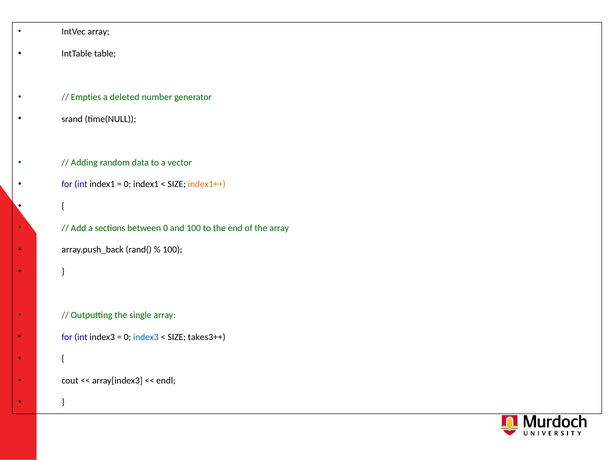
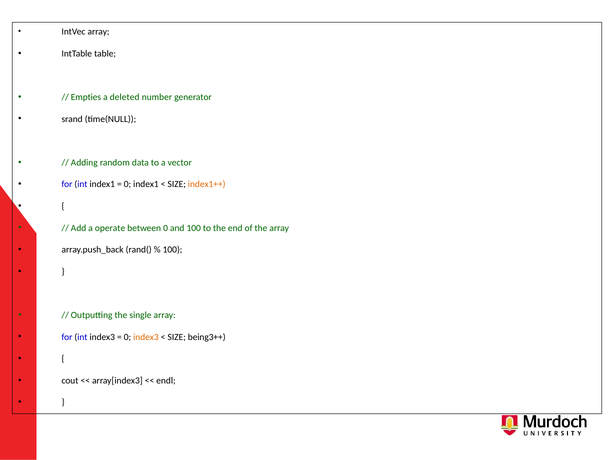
sections: sections -> operate
index3 at (146, 337) colour: blue -> orange
takes3++: takes3++ -> being3++
